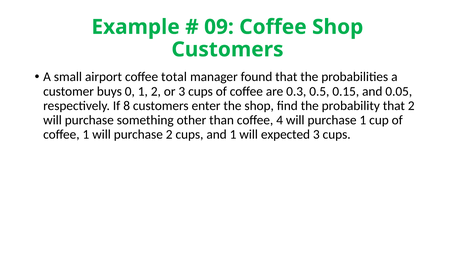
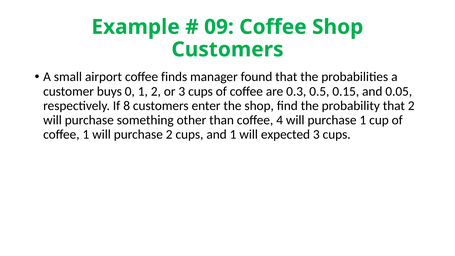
total: total -> finds
